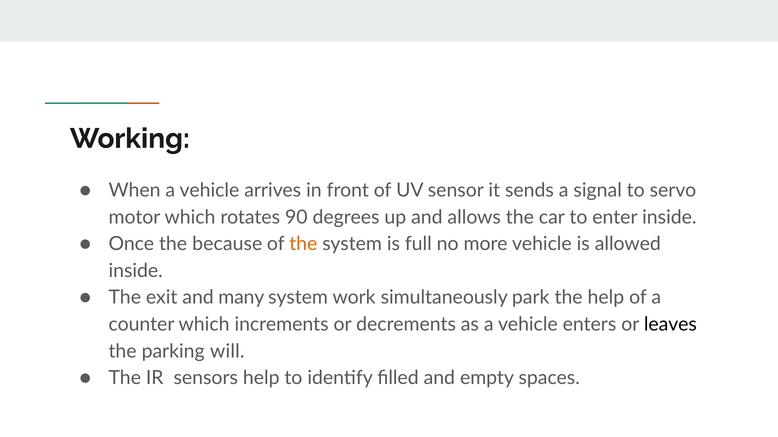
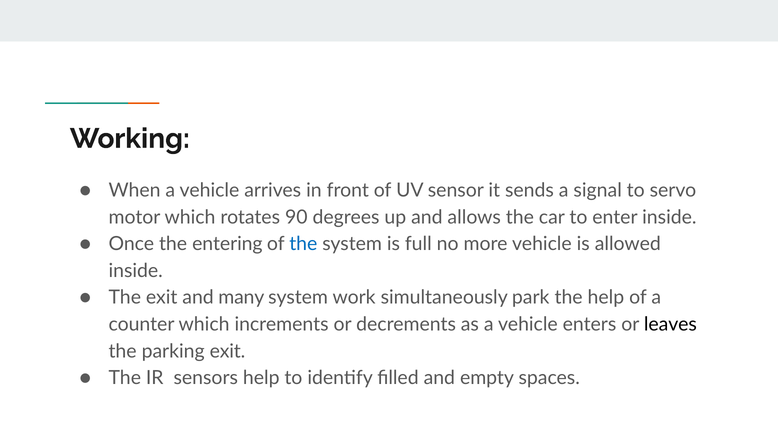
because: because -> entering
the at (303, 244) colour: orange -> blue
parking will: will -> exit
